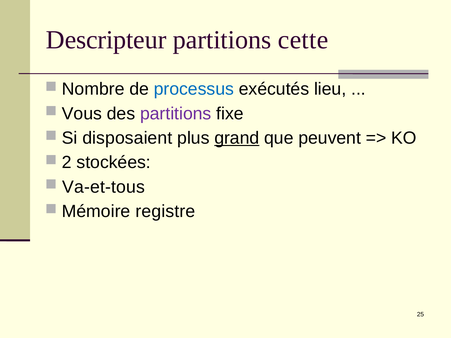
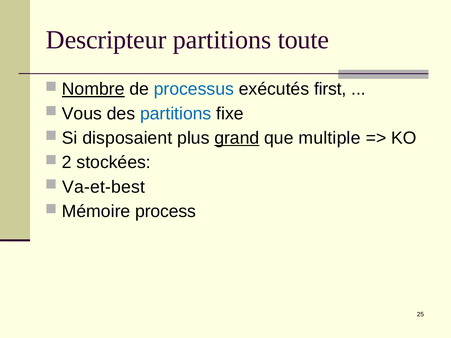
cette: cette -> toute
Nombre underline: none -> present
lieu: lieu -> first
partitions at (176, 114) colour: purple -> blue
peuvent: peuvent -> multiple
Va-et-tous: Va-et-tous -> Va-et-best
registre: registre -> process
